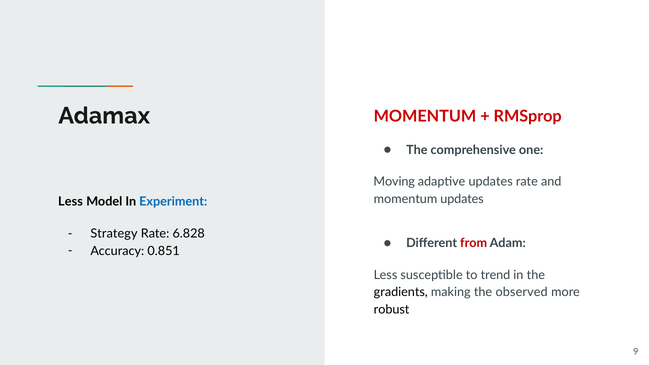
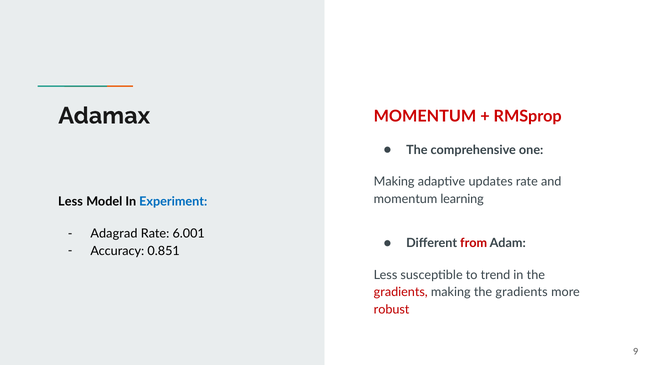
Moving at (394, 182): Moving -> Making
momentum updates: updates -> learning
Strategy: Strategy -> Adagrad
6.828: 6.828 -> 6.001
gradients at (401, 292) colour: black -> red
making the observed: observed -> gradients
robust colour: black -> red
